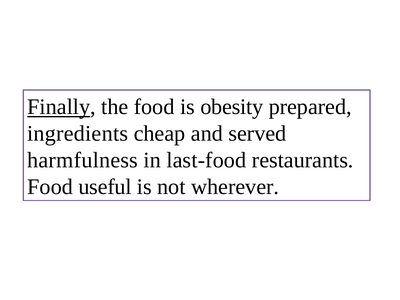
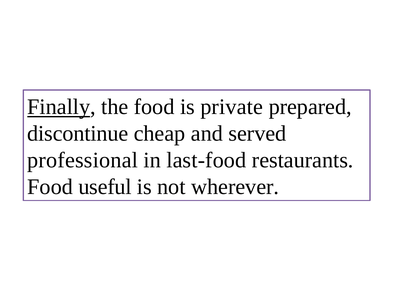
obesity: obesity -> private
ingredients: ingredients -> discontinue
harmfulness: harmfulness -> professional
